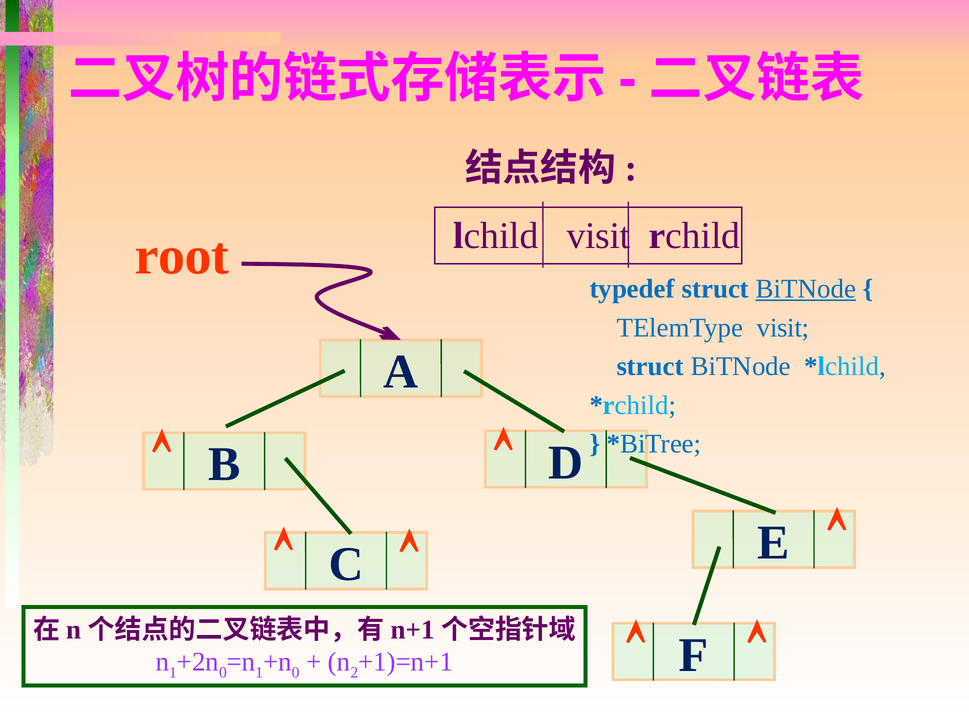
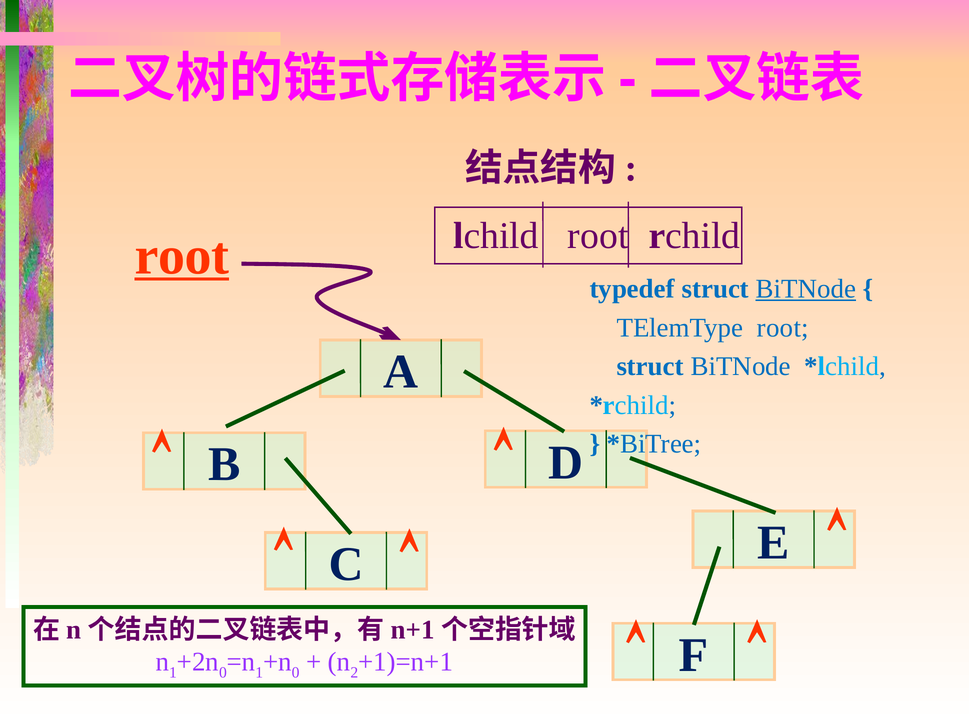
root at (182, 256) underline: none -> present
lchild visit: visit -> root
TElemType visit: visit -> root
